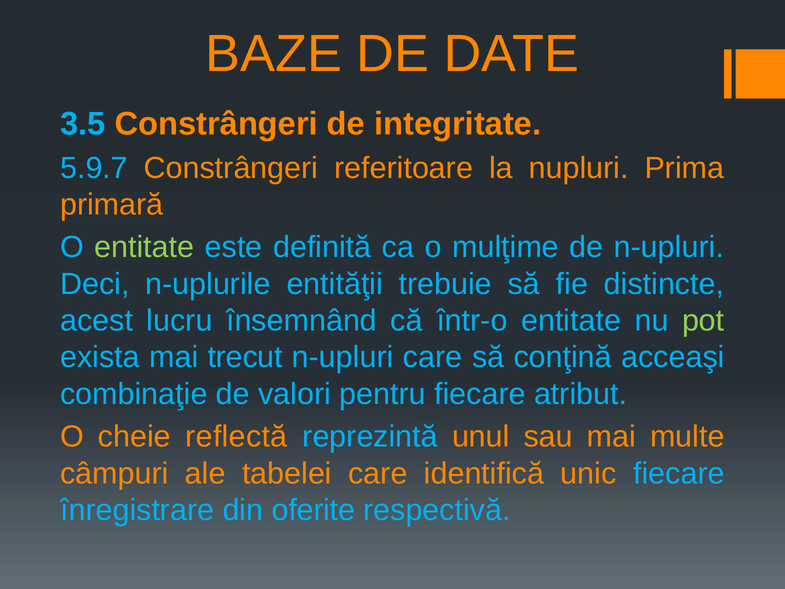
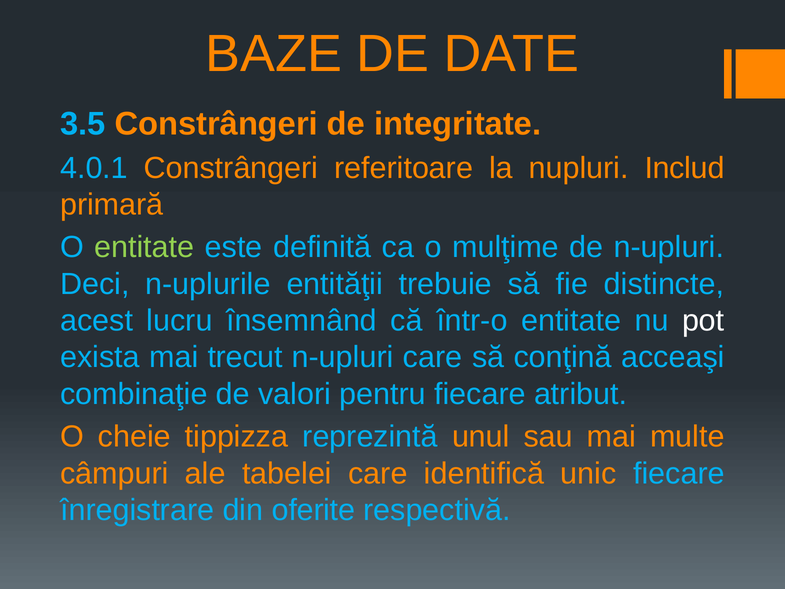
5.9.7: 5.9.7 -> 4.0.1
Prima: Prima -> Includ
pot colour: light green -> white
reflectă: reflectă -> tippizza
